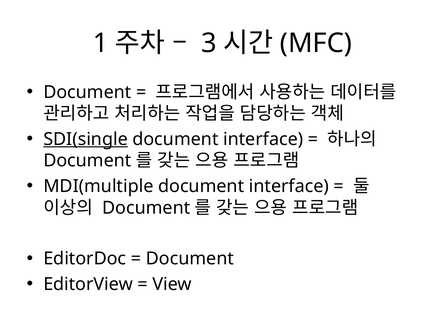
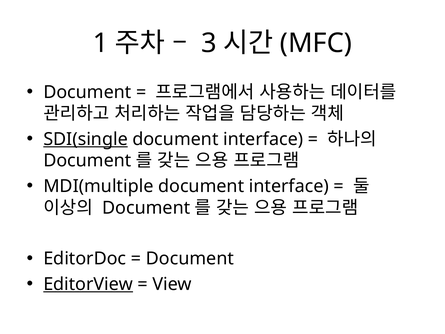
EditorView underline: none -> present
